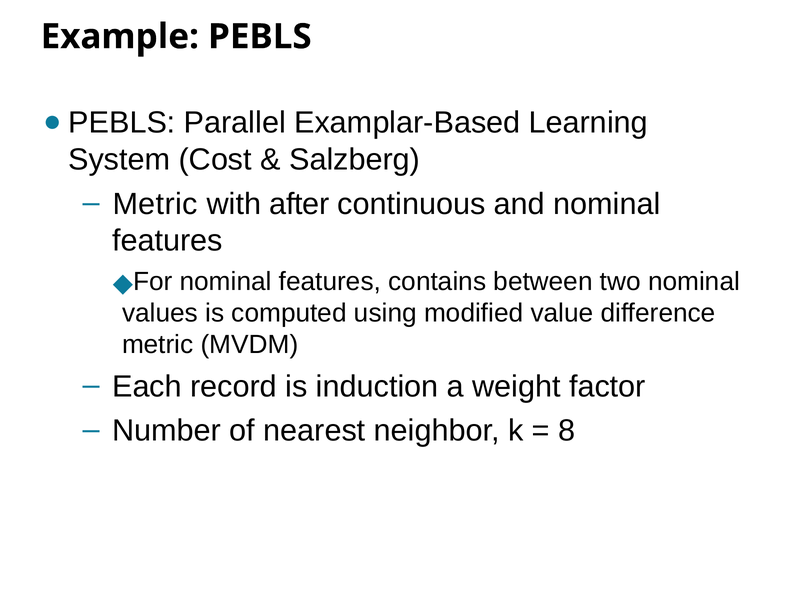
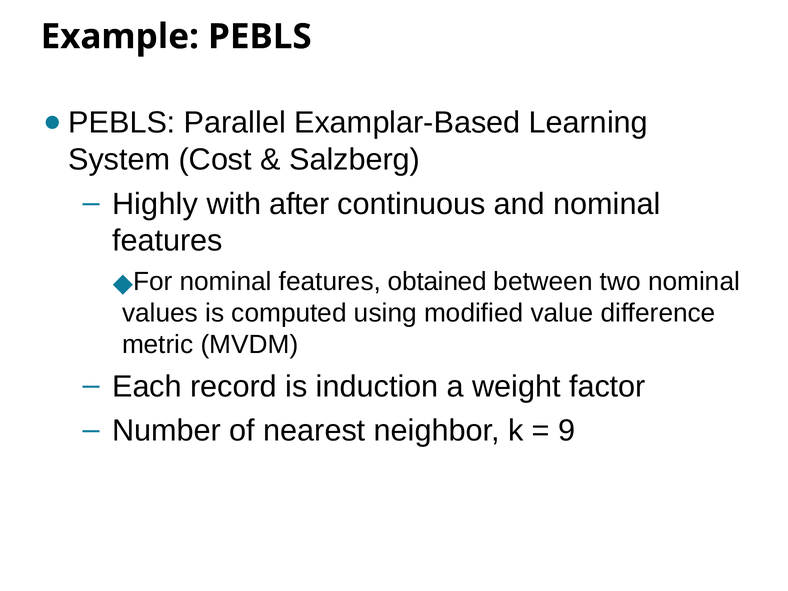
Metric at (155, 204): Metric -> Highly
contains: contains -> obtained
8: 8 -> 9
